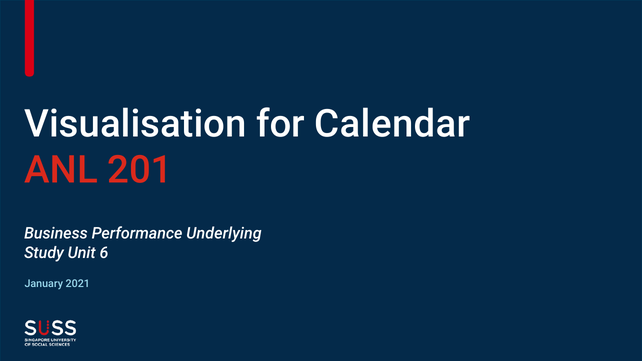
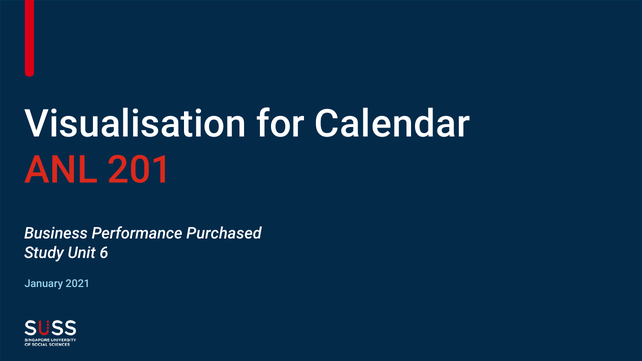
Underlying: Underlying -> Purchased
